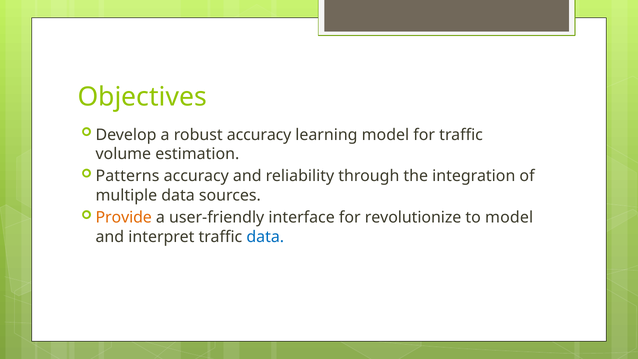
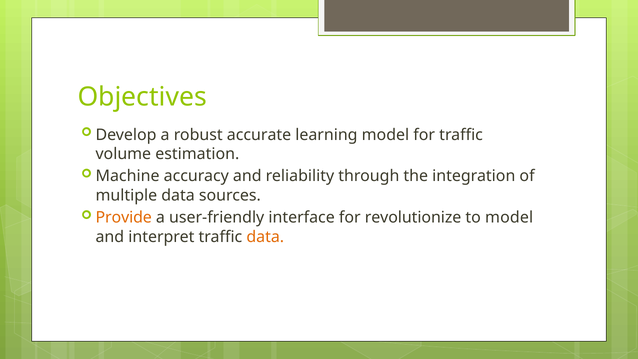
robust accuracy: accuracy -> accurate
Patterns: Patterns -> Machine
data at (265, 237) colour: blue -> orange
